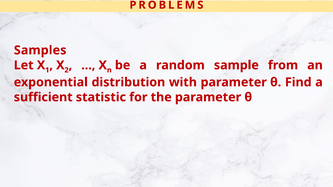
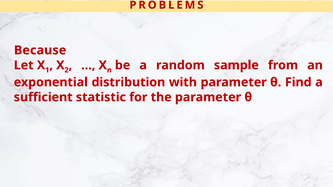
Samples: Samples -> Because
